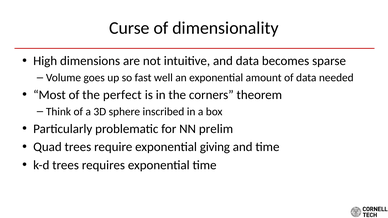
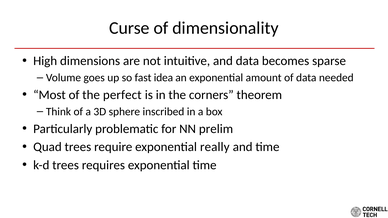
well: well -> idea
giving: giving -> really
